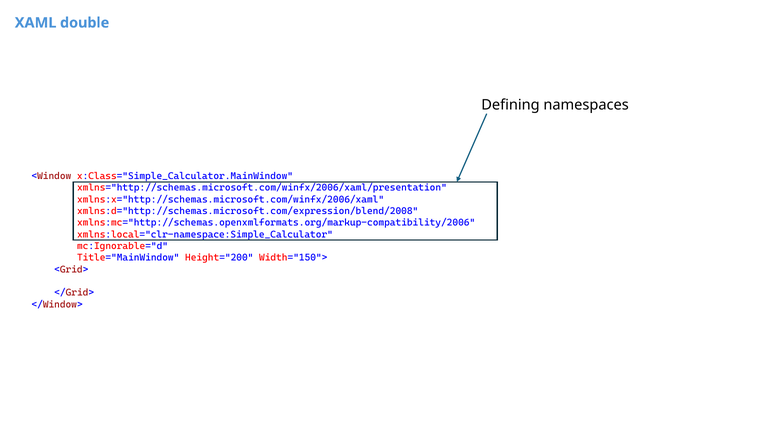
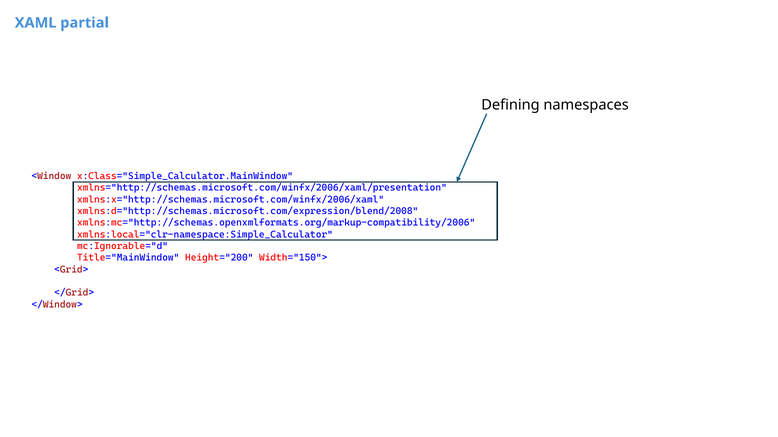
double: double -> partial
